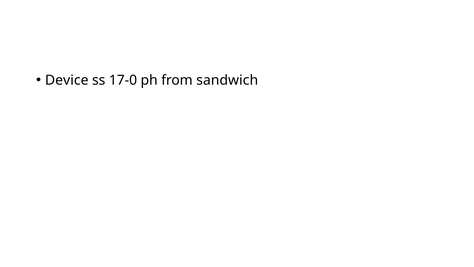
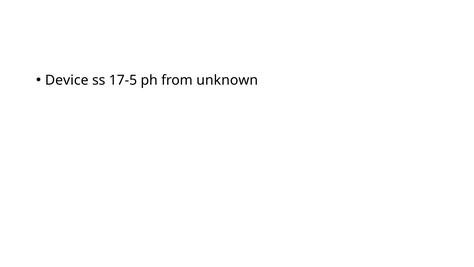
17-0: 17-0 -> 17-5
sandwich: sandwich -> unknown
